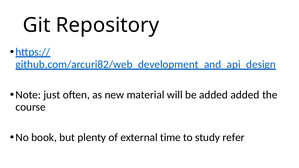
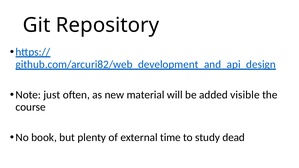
added added: added -> visible
refer: refer -> dead
